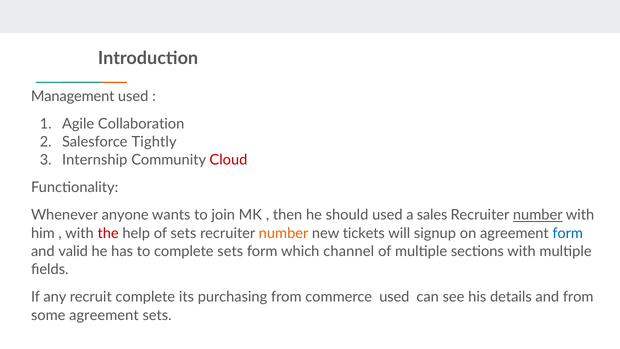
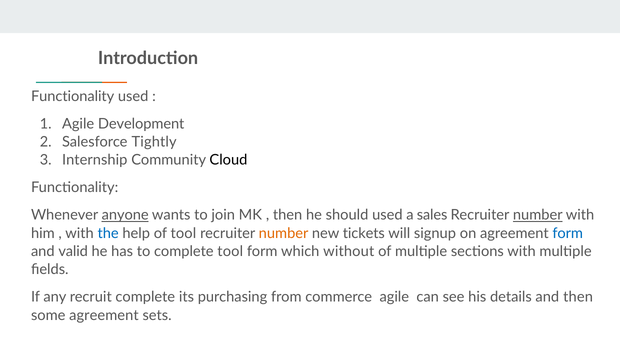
Management at (73, 96): Management -> Functionality
Collaboration: Collaboration -> Development
Cloud colour: red -> black
anyone underline: none -> present
the colour: red -> blue
of sets: sets -> tool
complete sets: sets -> tool
channel: channel -> without
commerce used: used -> agile
and from: from -> then
